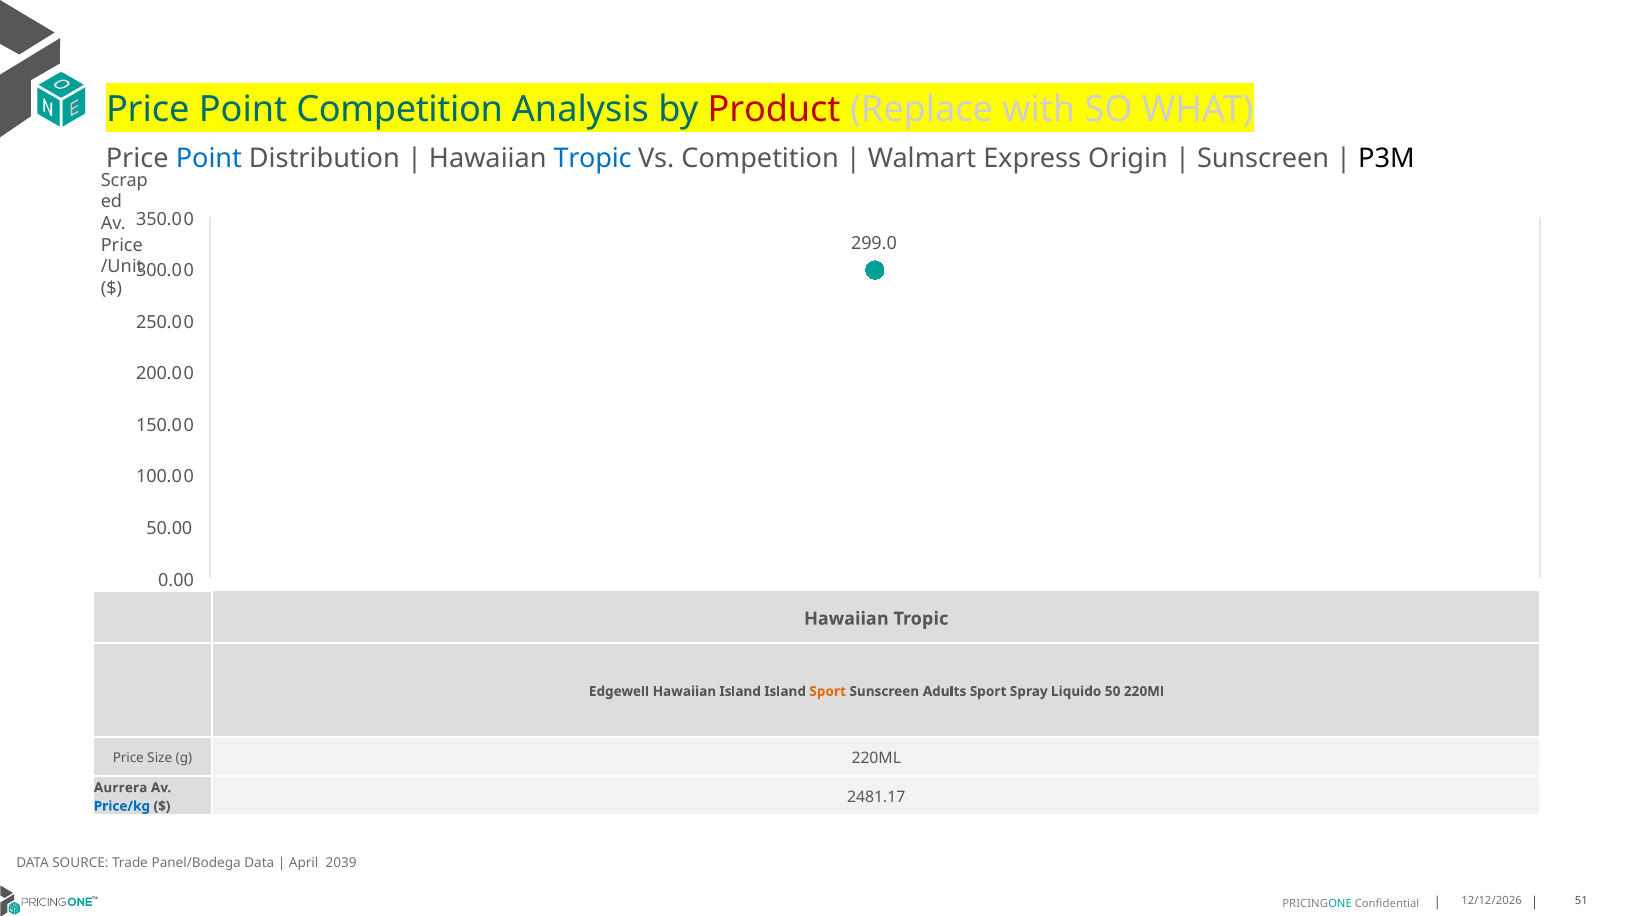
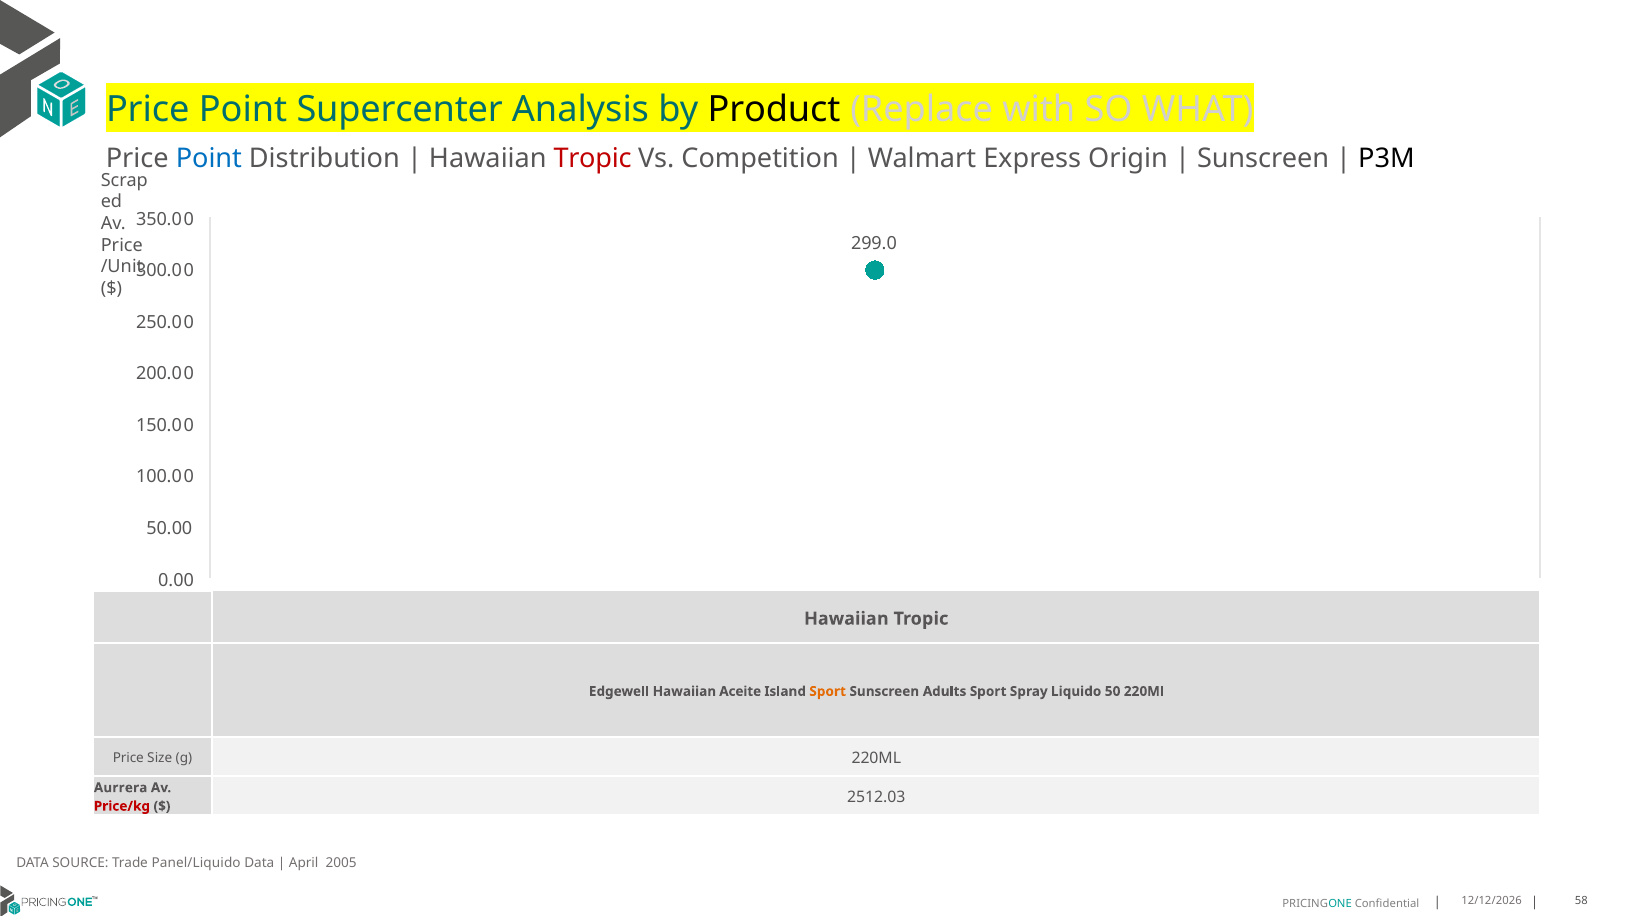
Point Competition: Competition -> Supercenter
Product colour: red -> black
Tropic at (593, 159) colour: blue -> red
Hawaiian Island: Island -> Aceite
2481.17: 2481.17 -> 2512.03
Price/kg colour: blue -> red
Panel/Bodega: Panel/Bodega -> Panel/Liquido
2039: 2039 -> 2005
51: 51 -> 58
